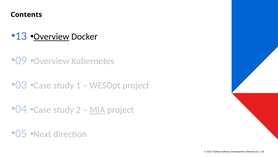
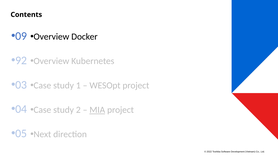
13: 13 -> 09
Overview at (51, 37) underline: present -> none
09: 09 -> 92
